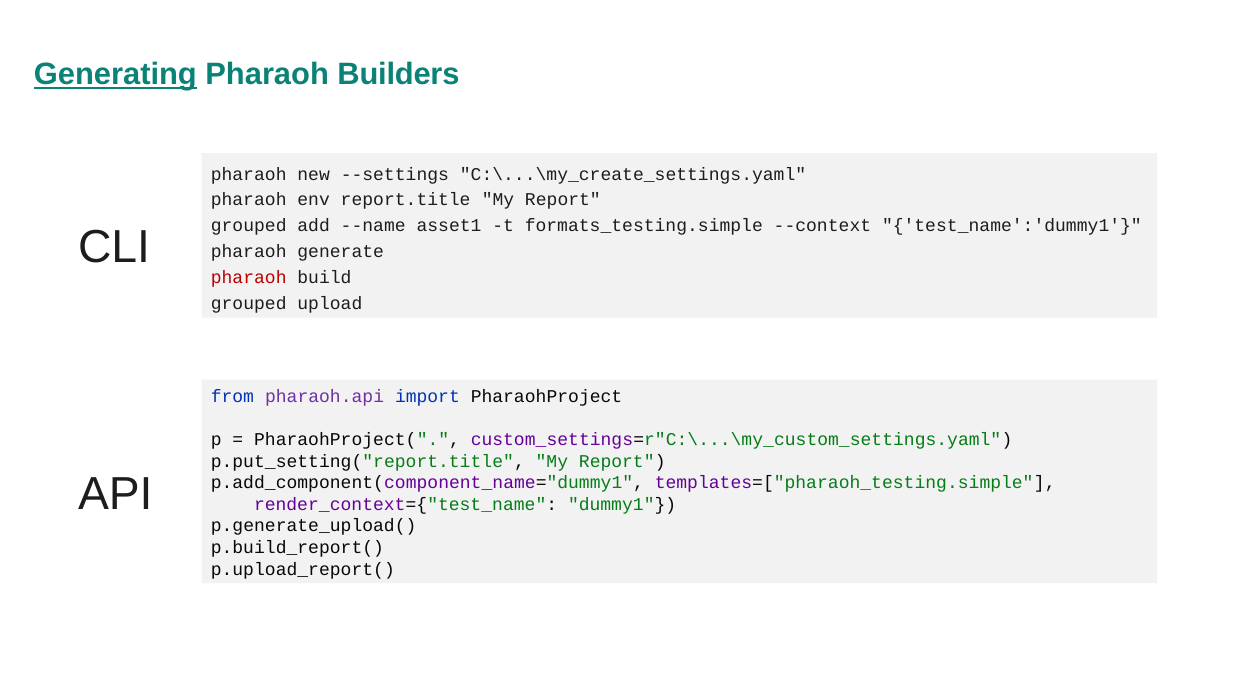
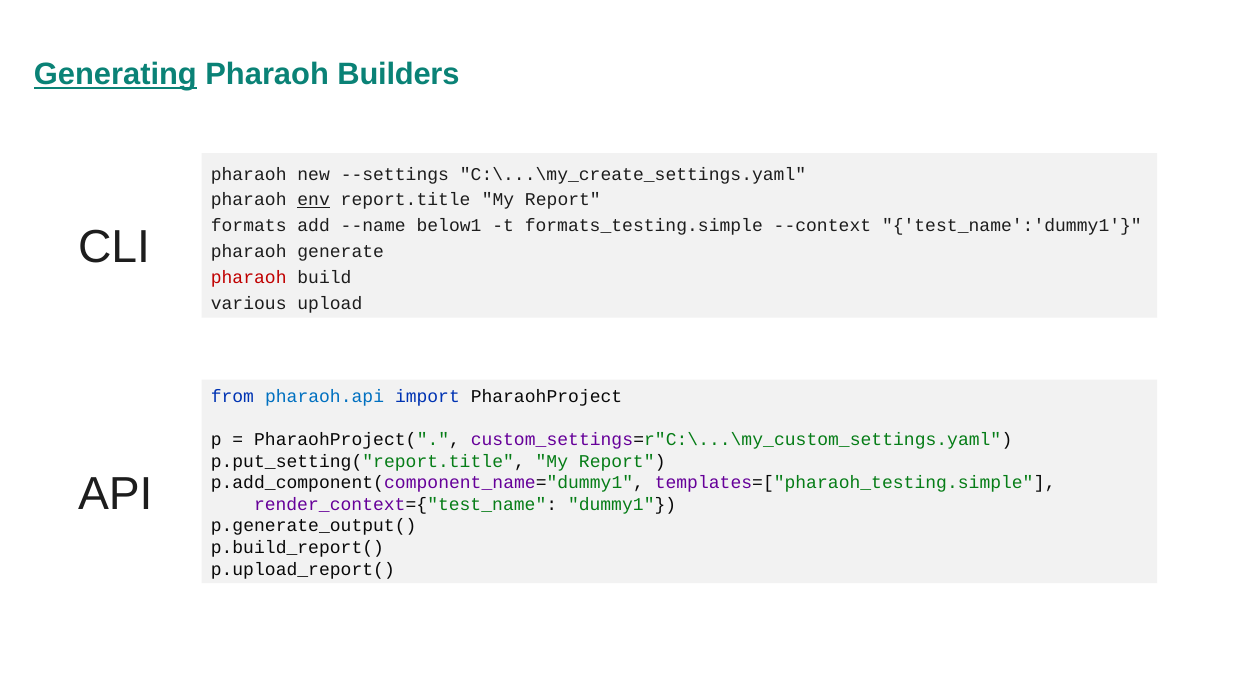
env underline: none -> present
grouped at (249, 226): grouped -> formats
asset1: asset1 -> below1
grouped at (249, 304): grouped -> various
pharaoh.api colour: purple -> blue
p.generate_upload(: p.generate_upload( -> p.generate_output(
